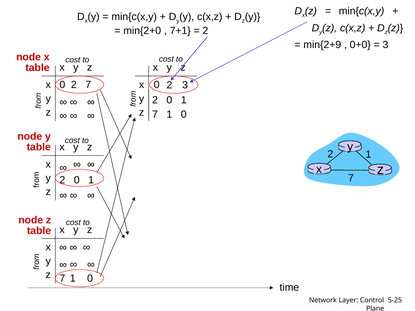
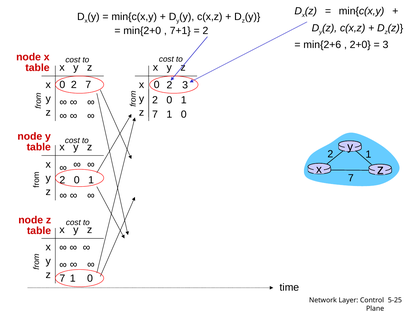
min{2+9: min{2+9 -> min{2+6
0+0: 0+0 -> 2+0
